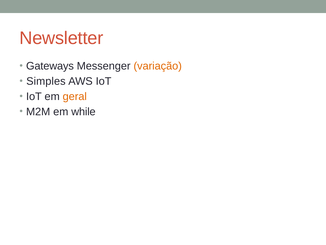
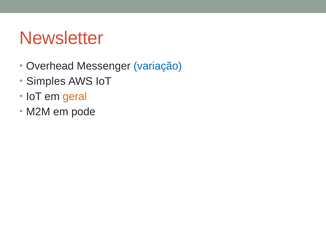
Gateways: Gateways -> Overhead
variação colour: orange -> blue
while: while -> pode
